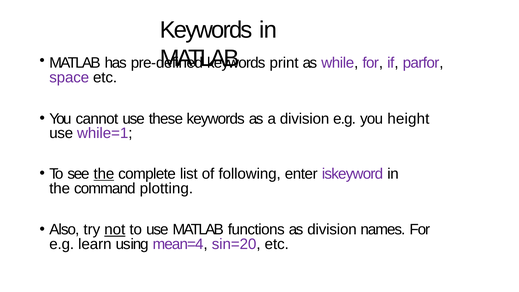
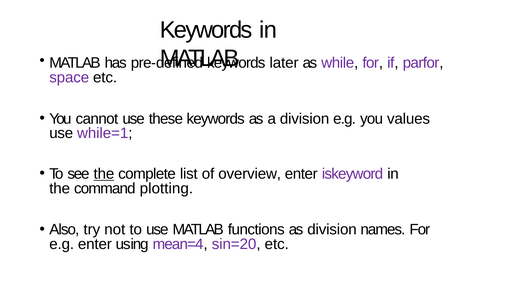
print: print -> later
height: height -> values
following: following -> overview
not underline: present -> none
e.g learn: learn -> enter
